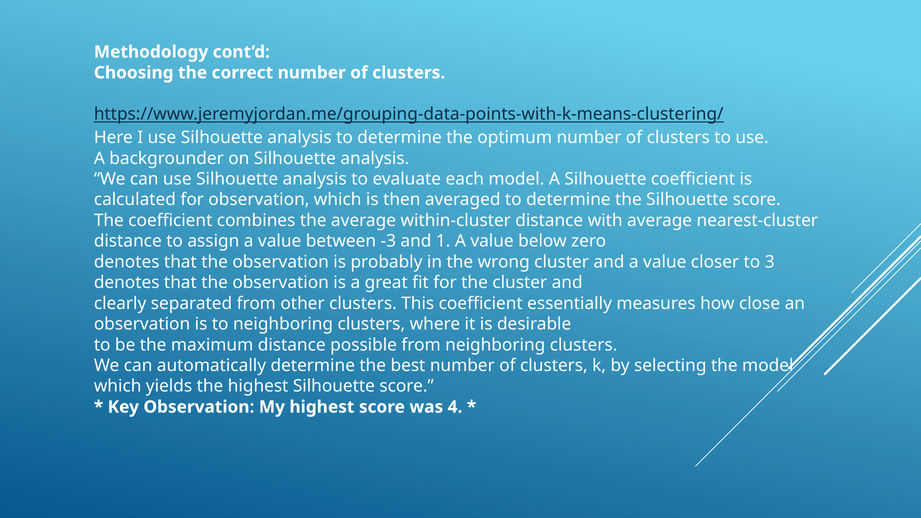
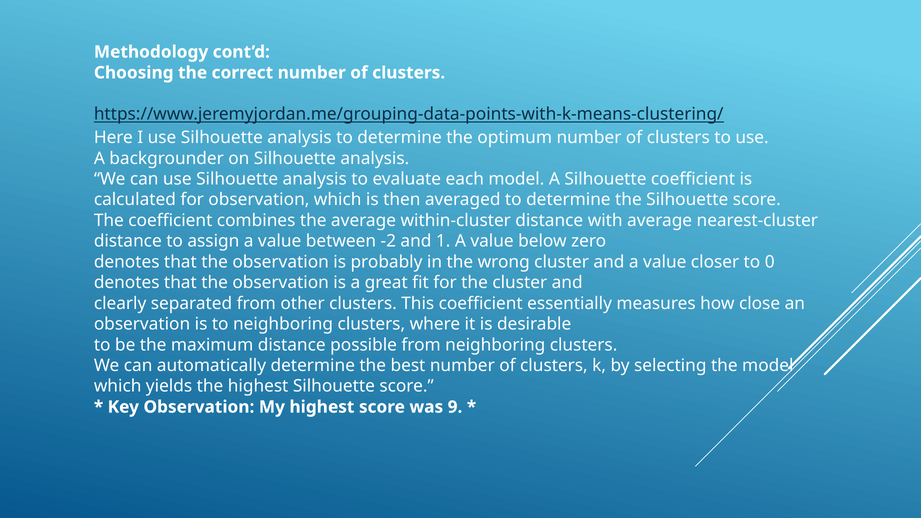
-3: -3 -> -2
3: 3 -> 0
4: 4 -> 9
